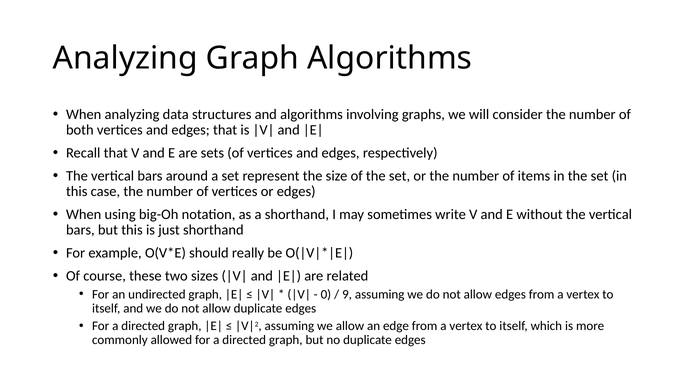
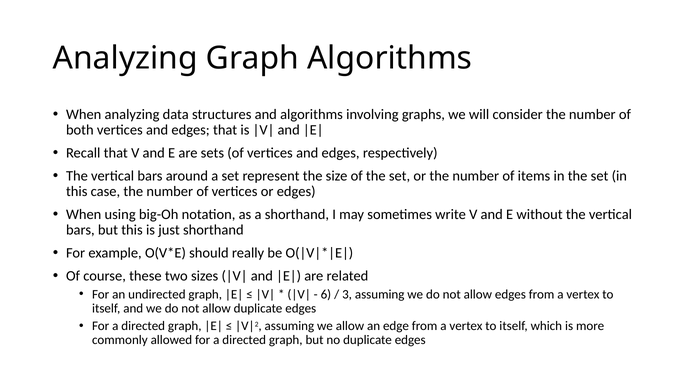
0: 0 -> 6
9: 9 -> 3
